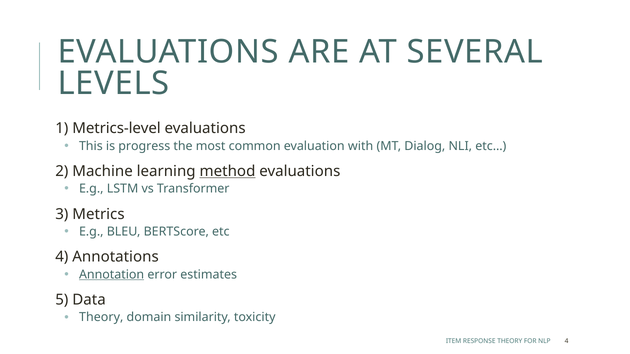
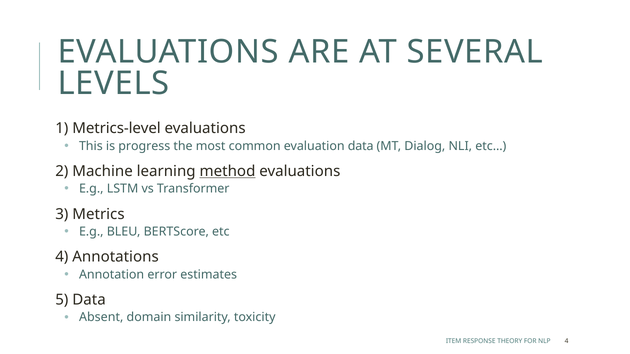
evaluation with: with -> data
Annotation underline: present -> none
Theory at (101, 318): Theory -> Absent
